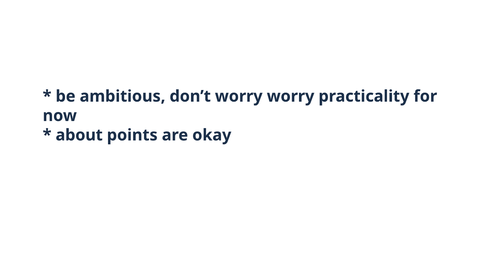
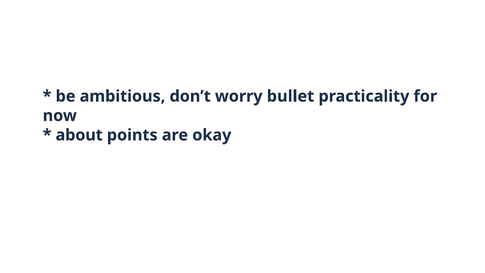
worry worry: worry -> bullet
